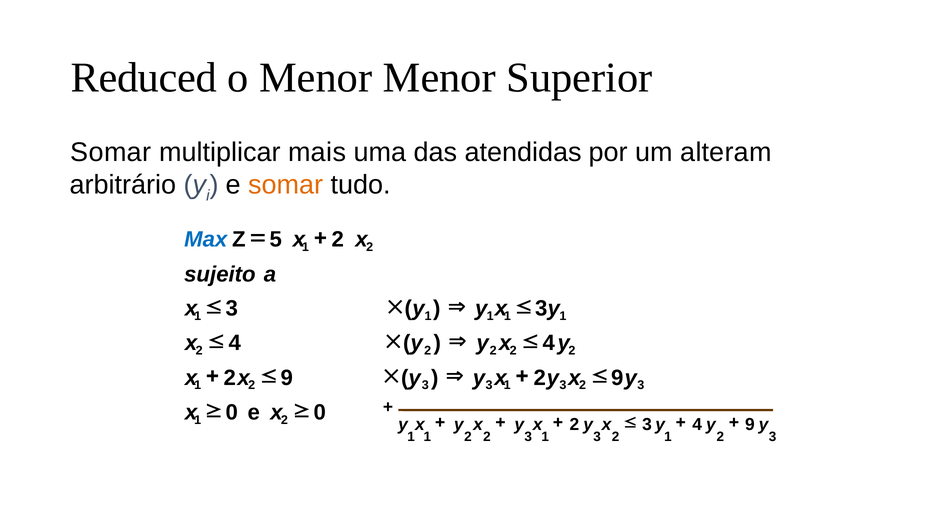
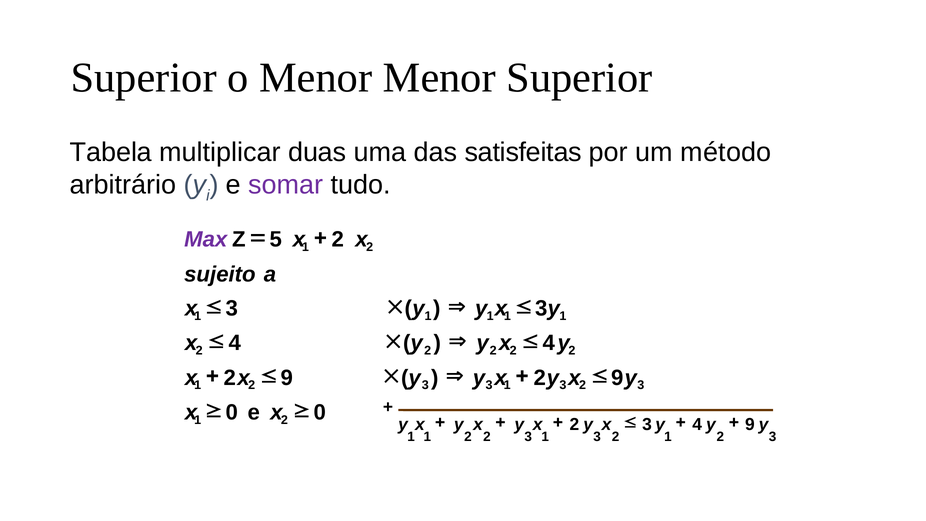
Reduced at (144, 78): Reduced -> Superior
Somar at (111, 152): Somar -> Tabela
mais: mais -> duas
atendidas: atendidas -> satisfeitas
alteram: alteram -> método
somar at (286, 185) colour: orange -> purple
Max colour: blue -> purple
